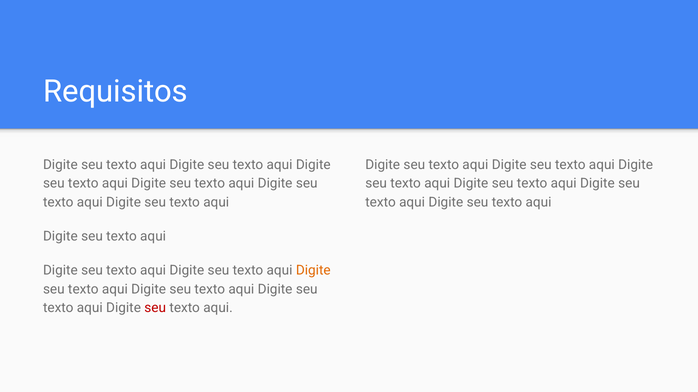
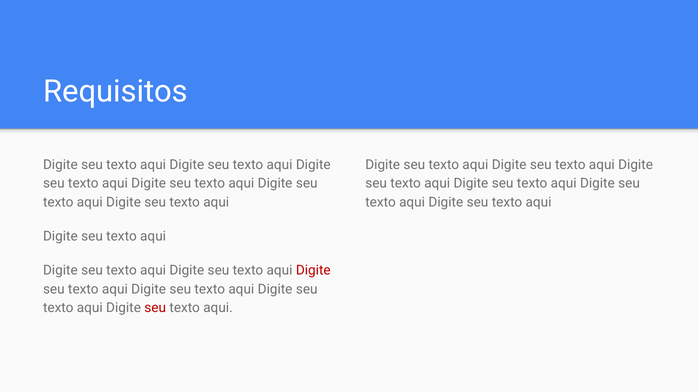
Digite at (313, 271) colour: orange -> red
